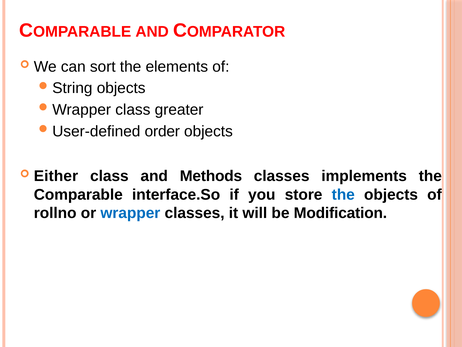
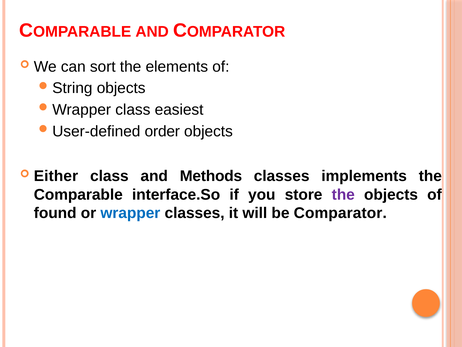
greater: greater -> easiest
the at (343, 194) colour: blue -> purple
rollno: rollno -> found
Modification: Modification -> Comparator
